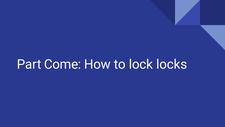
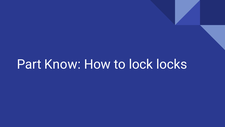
Come: Come -> Know
